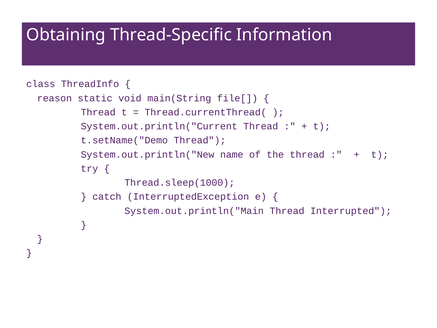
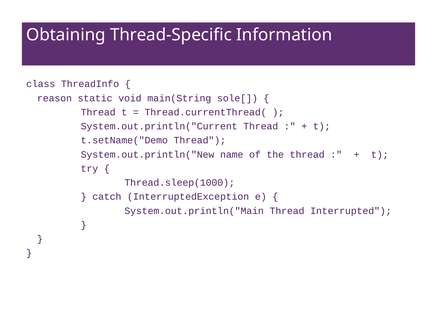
file[: file[ -> sole[
